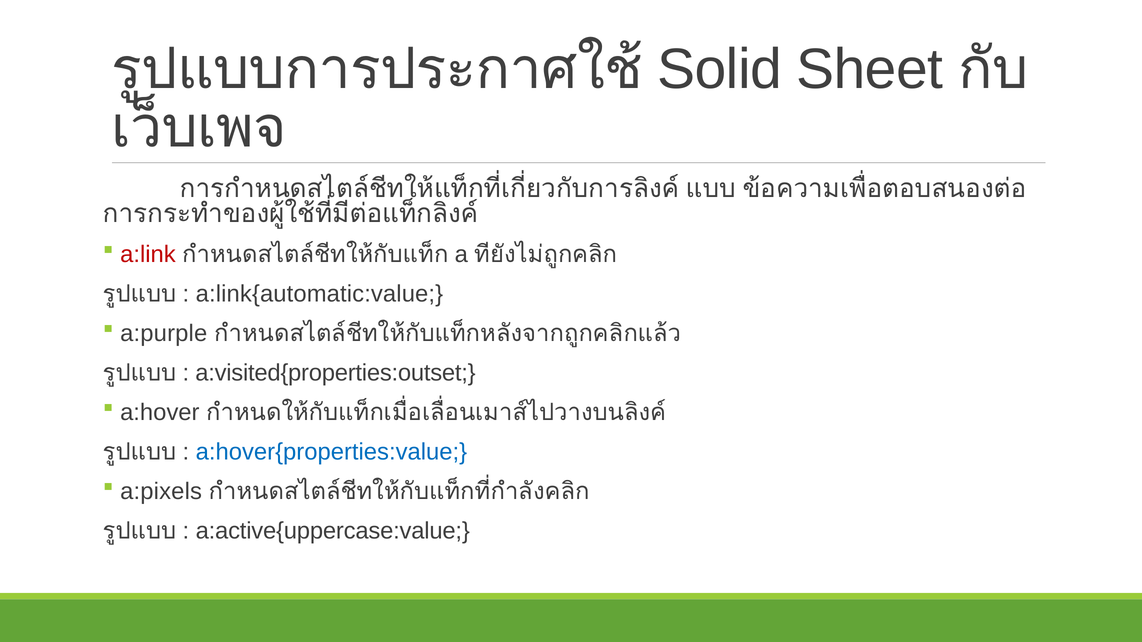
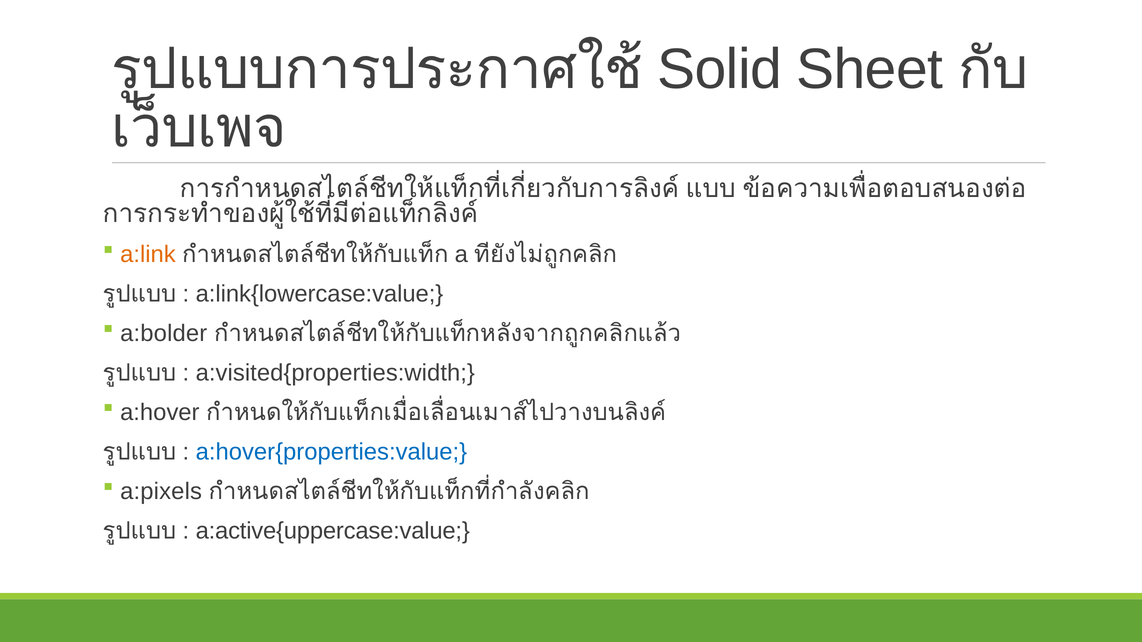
a:link colour: red -> orange
a:link{automatic:value: a:link{automatic:value -> a:link{lowercase:value
a:purple: a:purple -> a:bolder
a:visited{properties:outset: a:visited{properties:outset -> a:visited{properties:width
